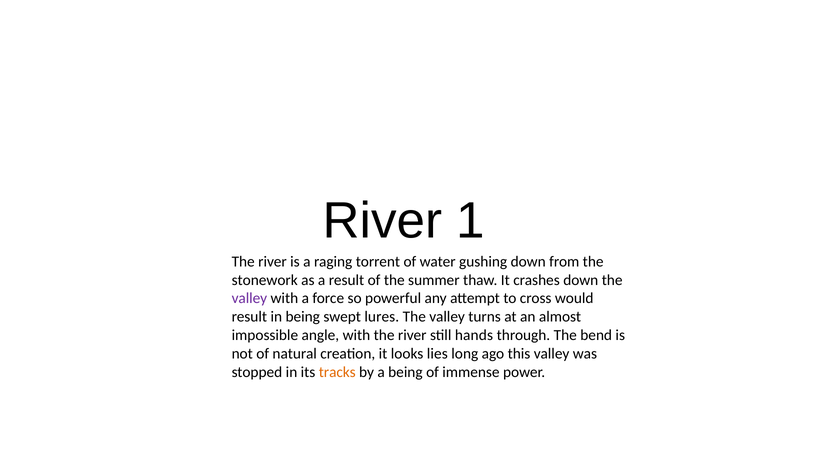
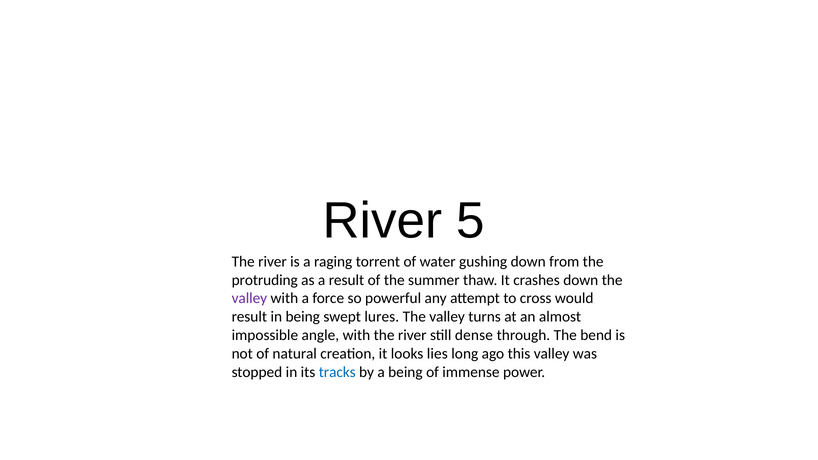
1: 1 -> 5
stonework: stonework -> protruding
hands: hands -> dense
tracks colour: orange -> blue
